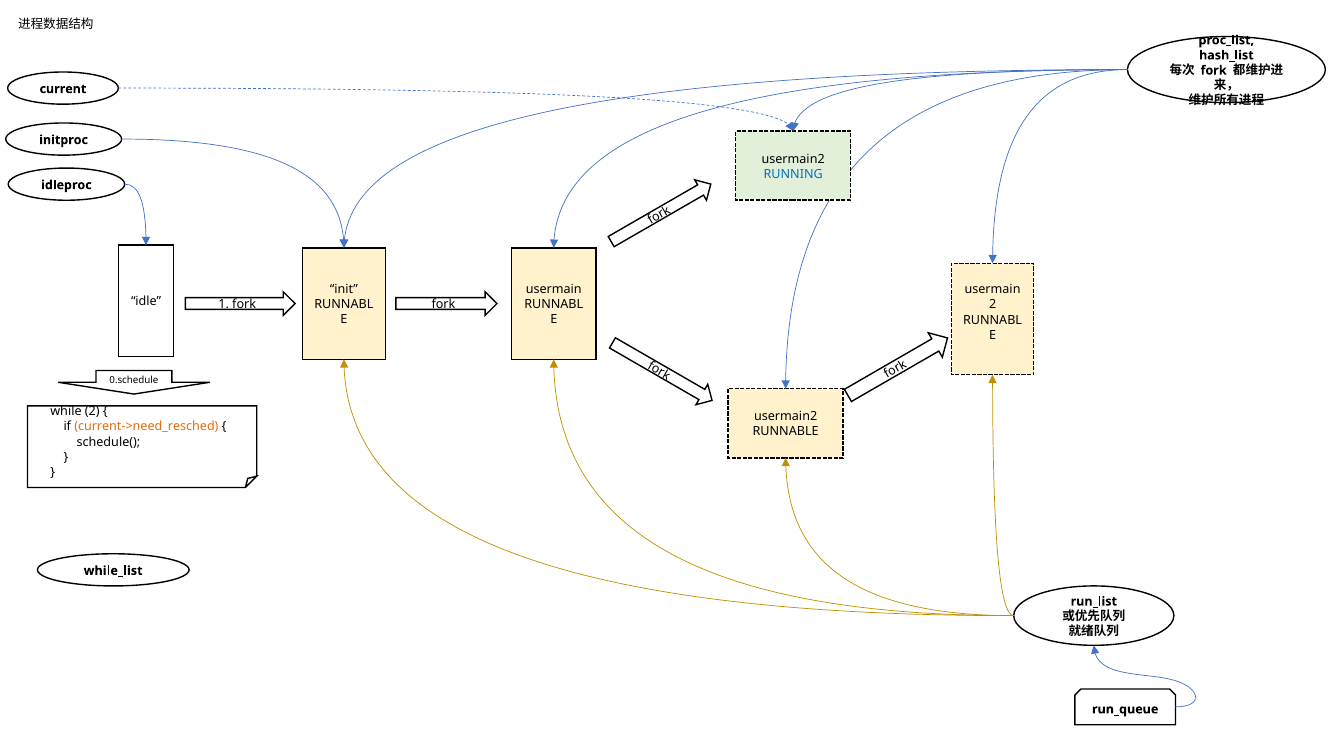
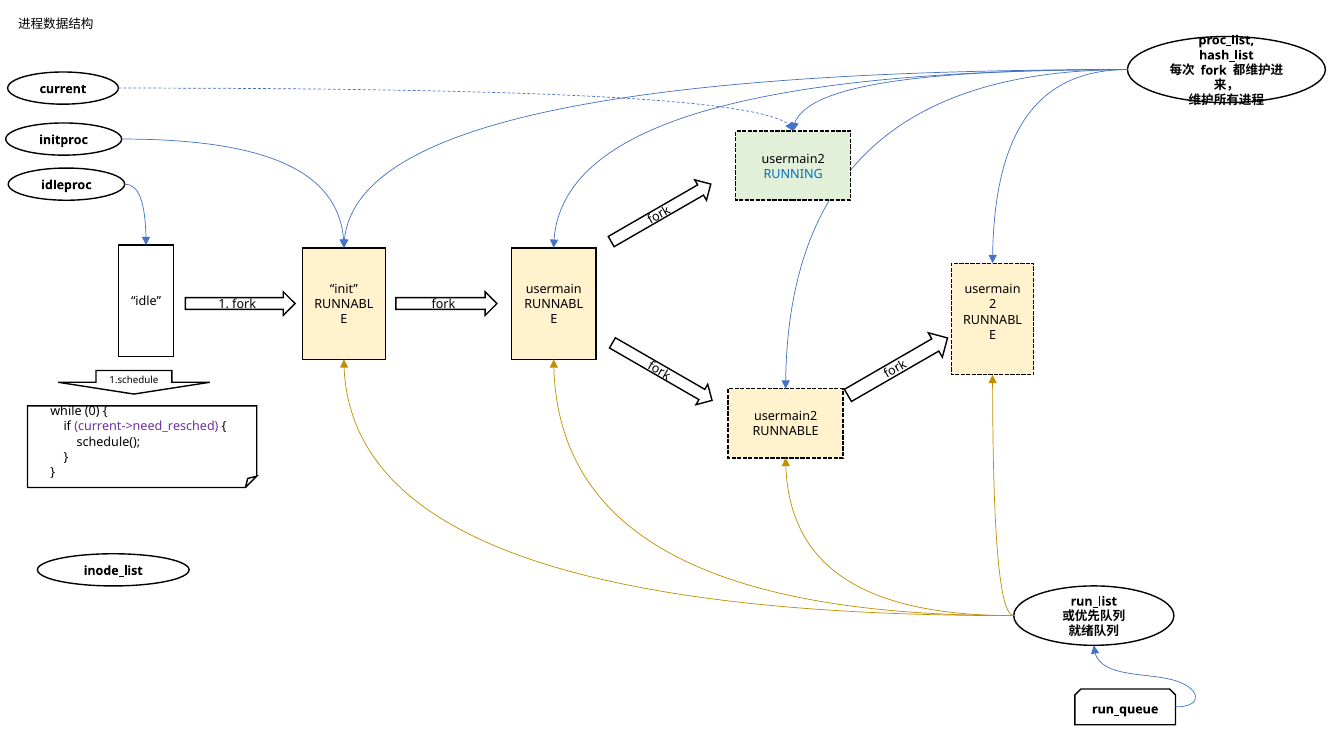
0.schedule: 0.schedule -> 1.schedule
while 2: 2 -> 0
current->need_resched colour: orange -> purple
while_list: while_list -> inode_list
